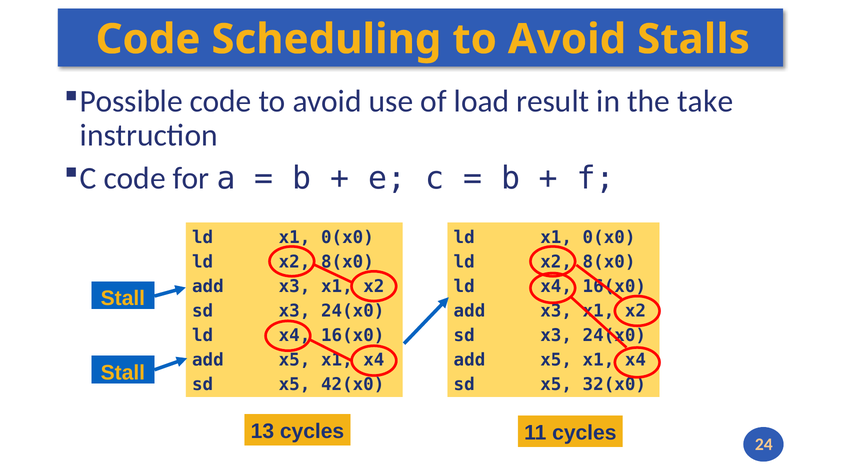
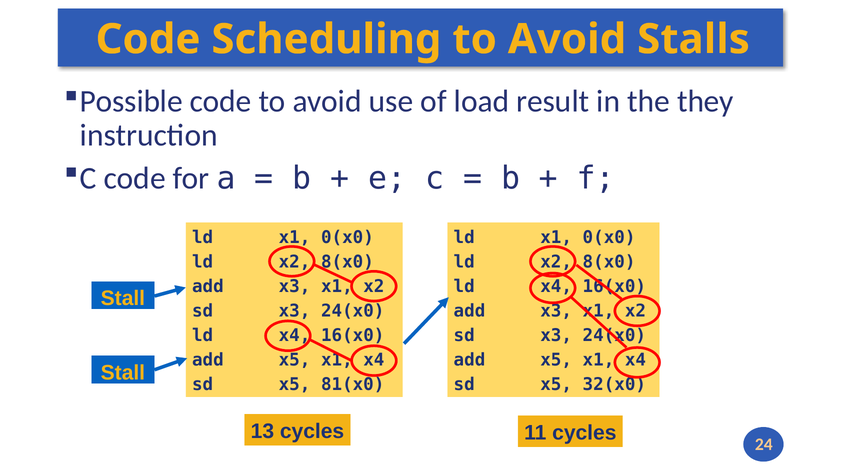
take: take -> they
42(x0: 42(x0 -> 81(x0
